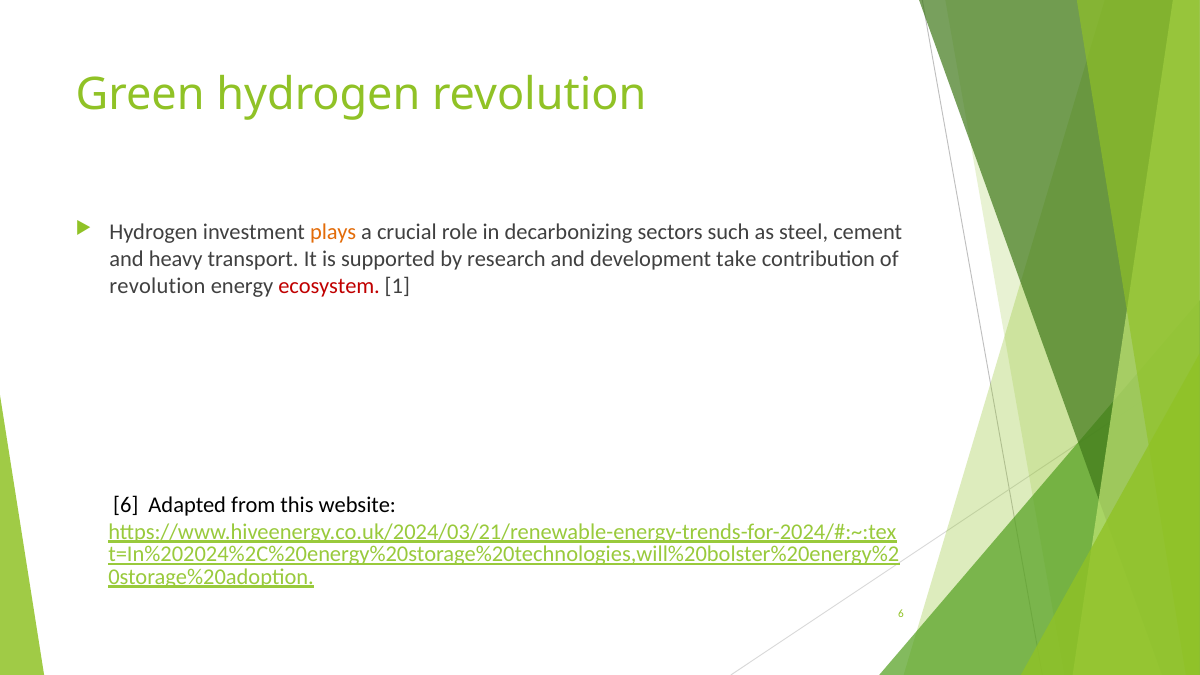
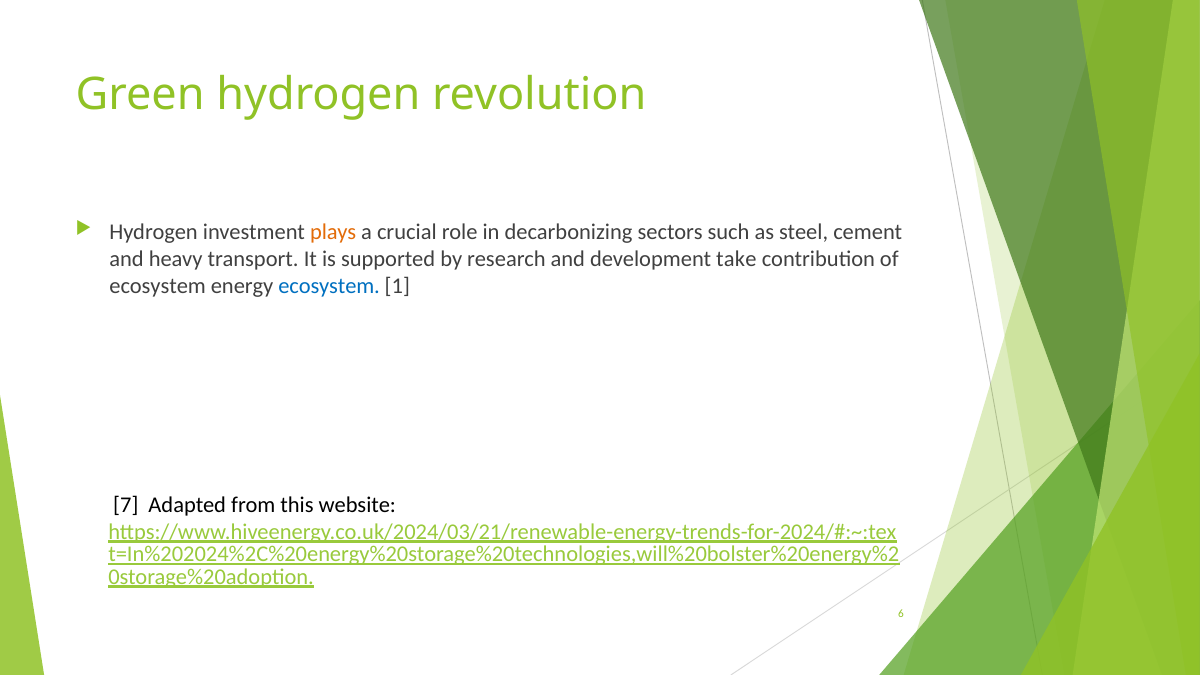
revolution at (157, 286): revolution -> ecosystem
ecosystem at (329, 286) colour: red -> blue
6 at (126, 505): 6 -> 7
